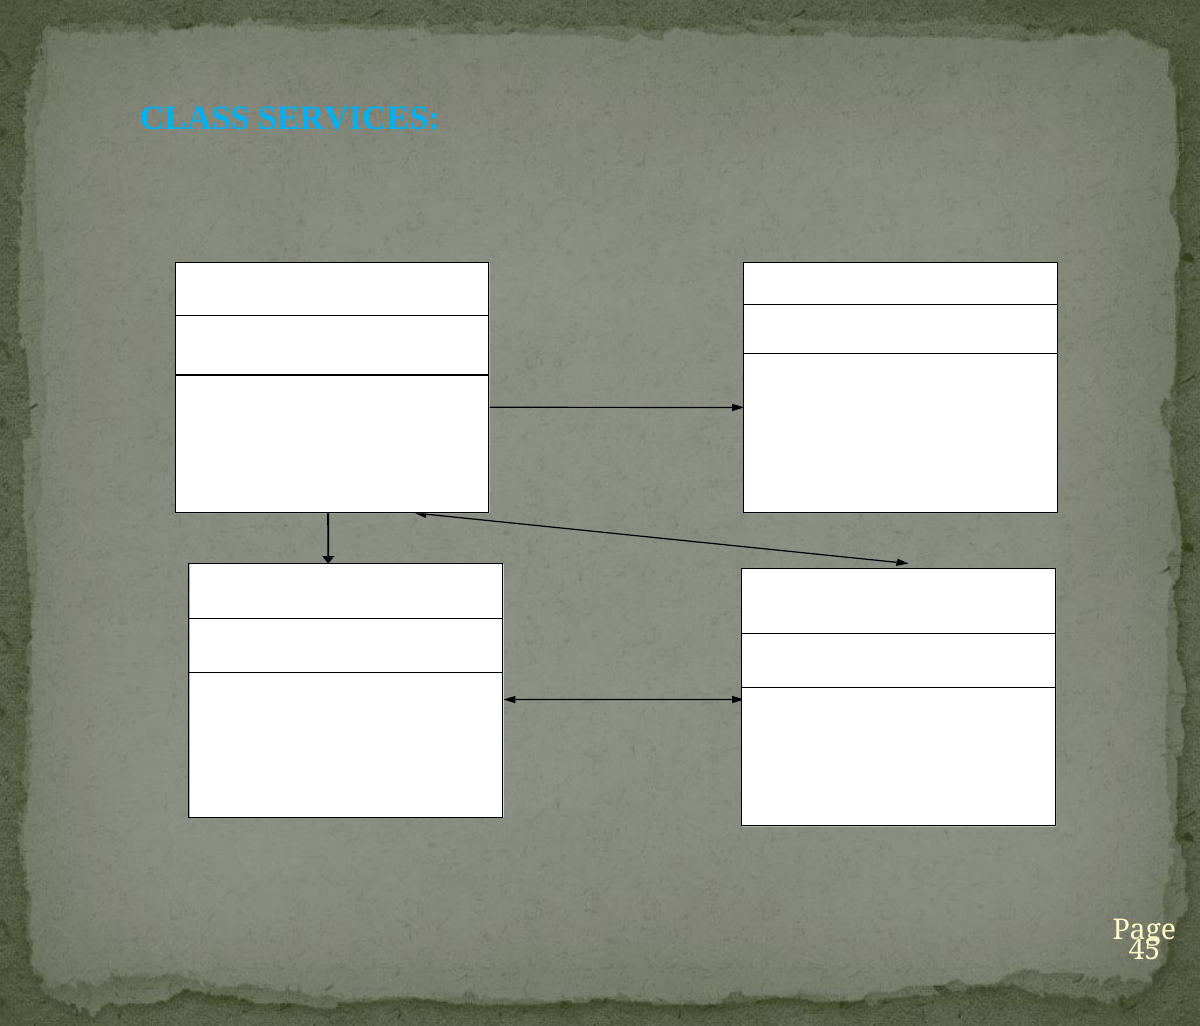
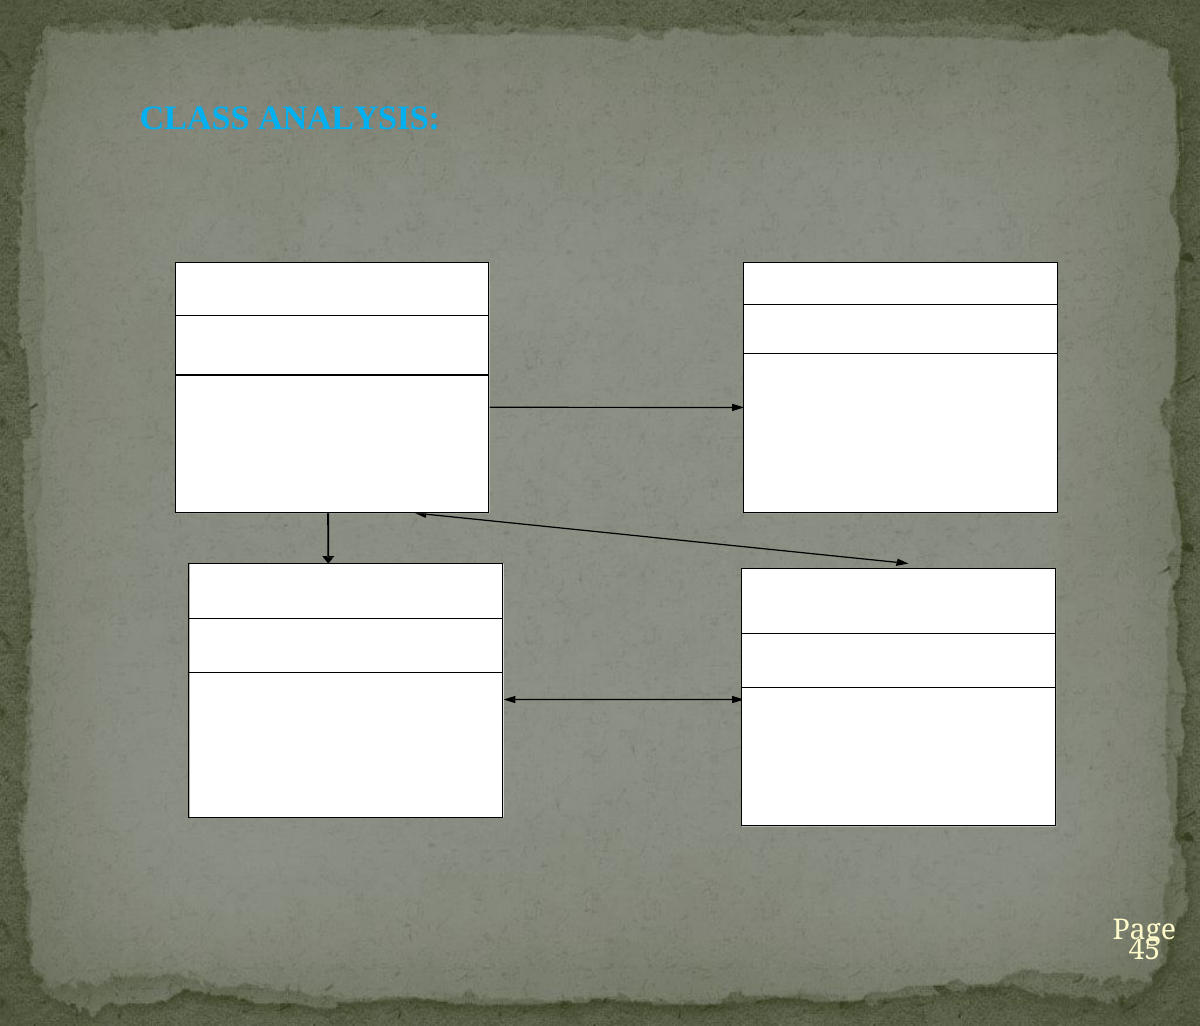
CLASS SERVICES: SERVICES -> ANALYSIS
